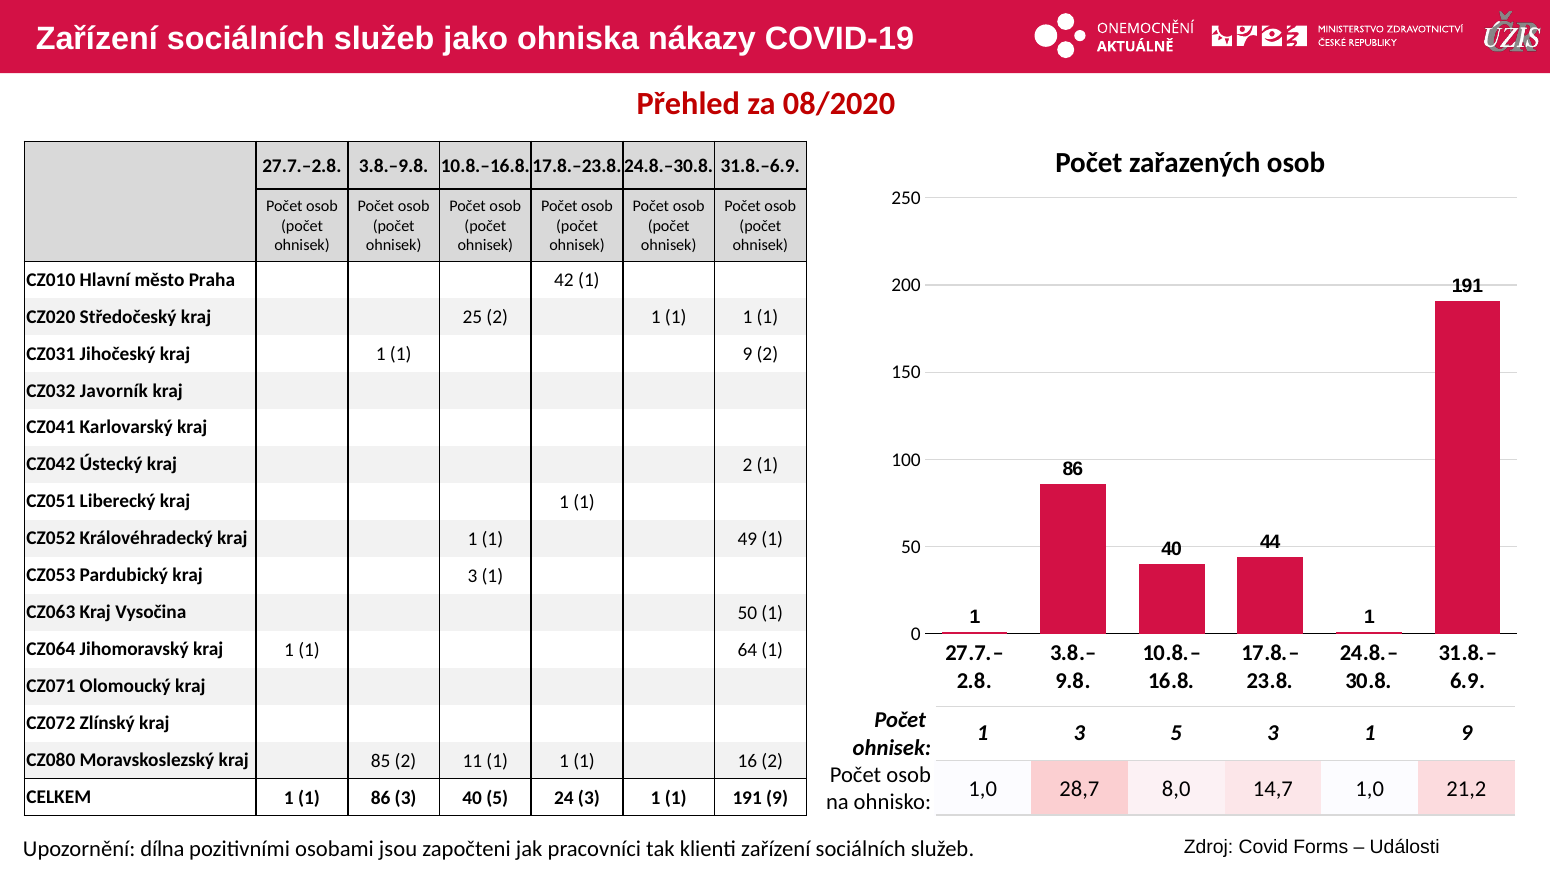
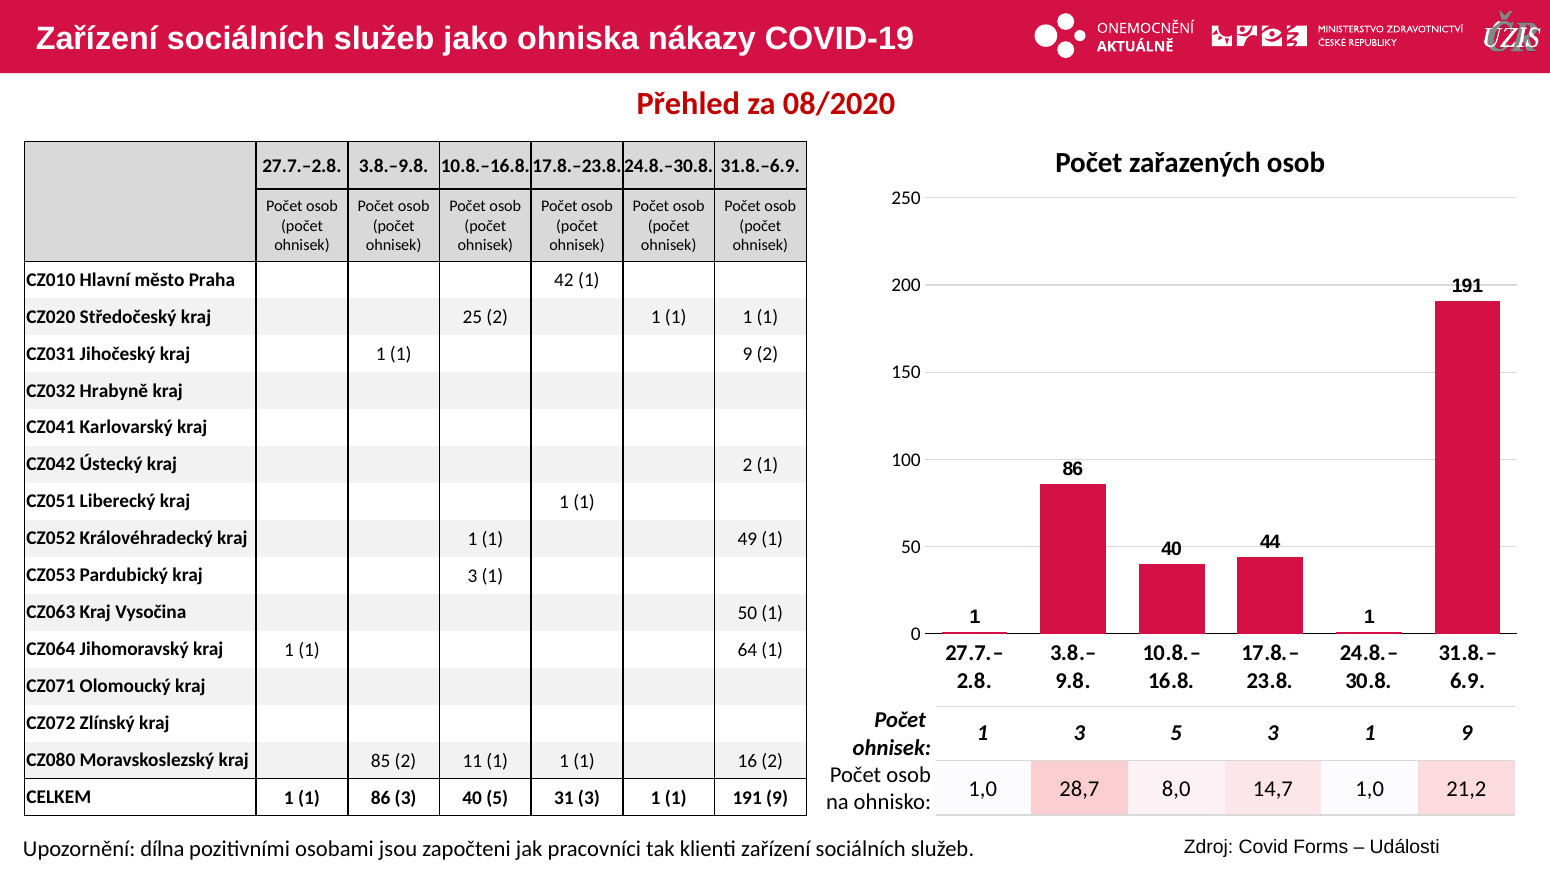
Javorník: Javorník -> Hrabyně
24: 24 -> 31
